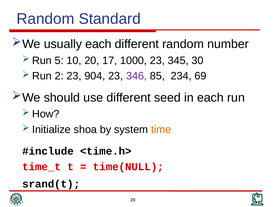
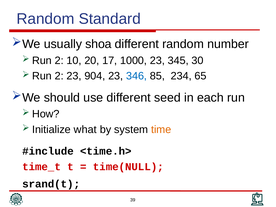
usually each: each -> shoa
5 at (59, 60): 5 -> 2
346 colour: purple -> blue
69: 69 -> 65
shoa: shoa -> what
